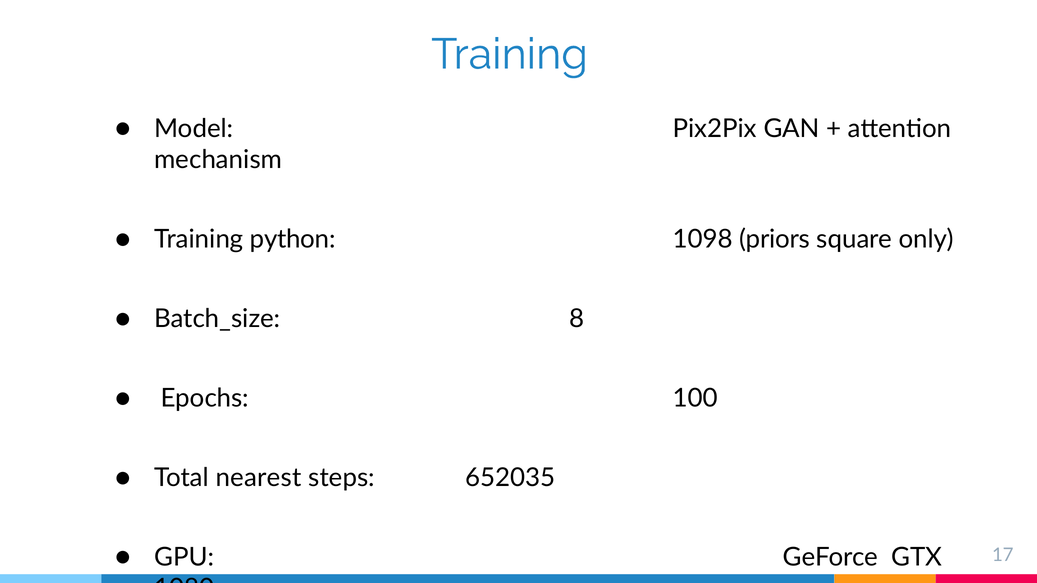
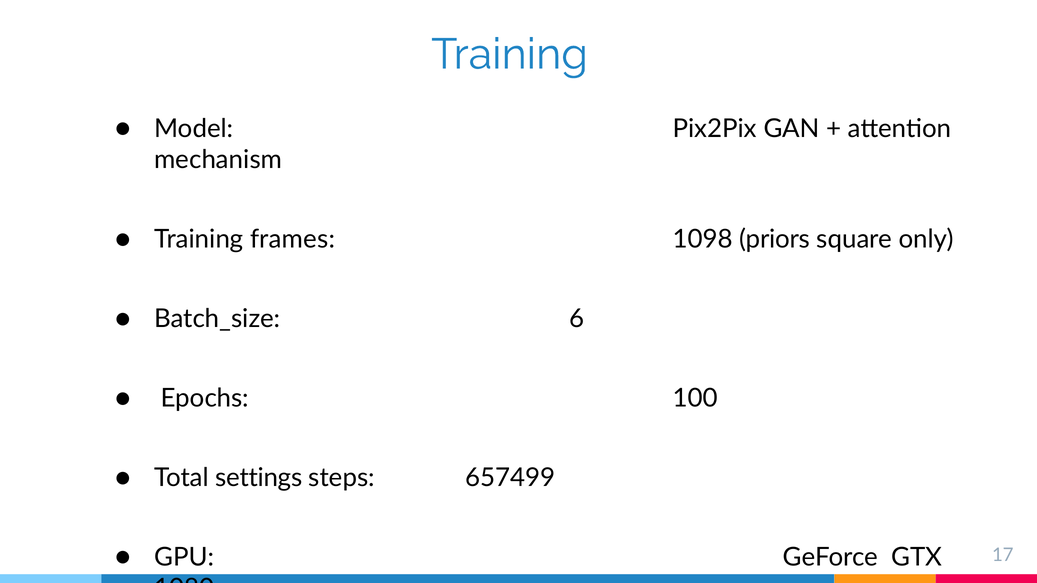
python: python -> frames
8: 8 -> 6
nearest: nearest -> settings
652035: 652035 -> 657499
